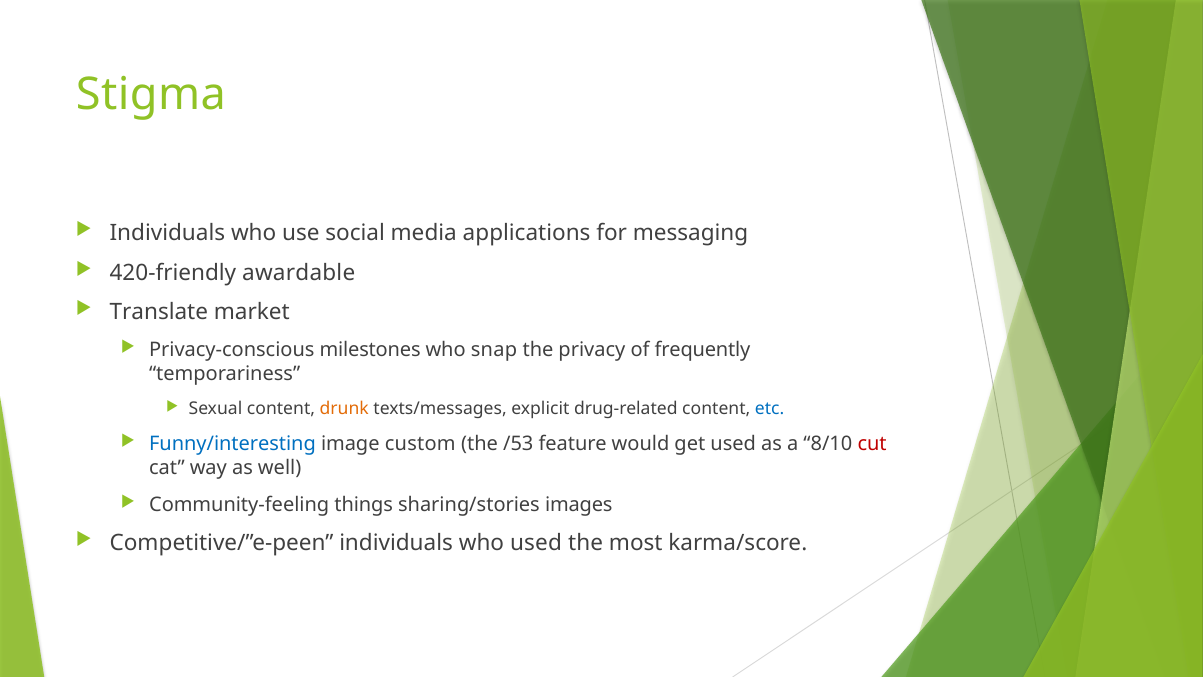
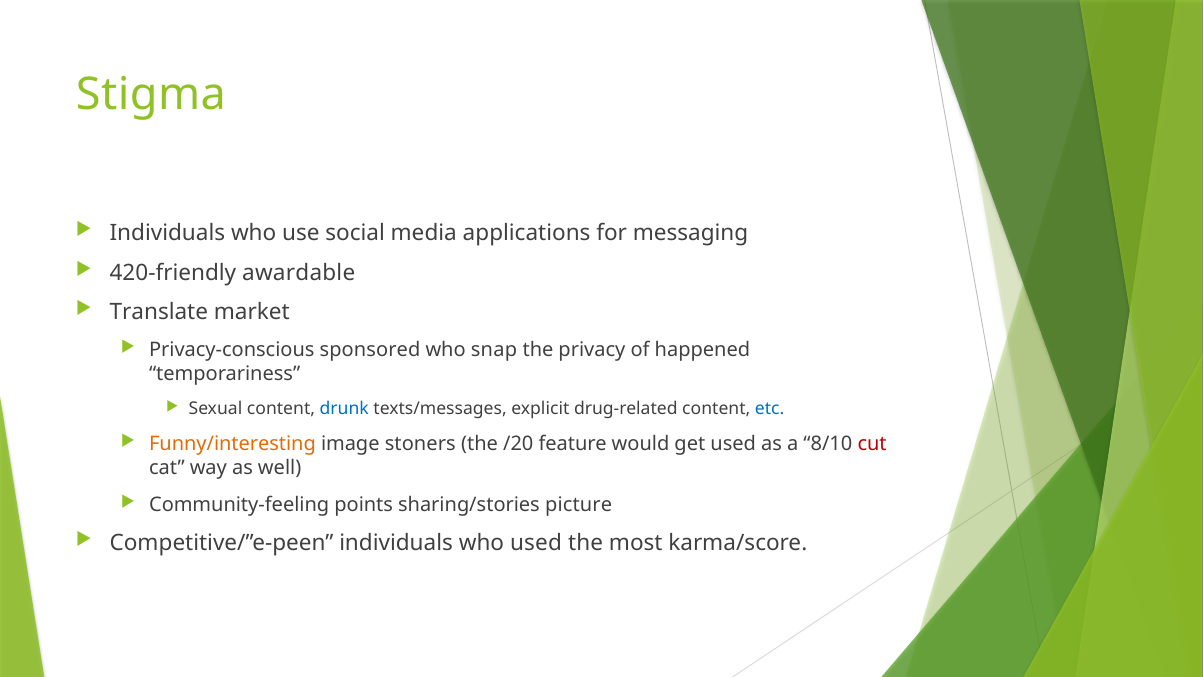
milestones: milestones -> sponsored
frequently: frequently -> happened
drunk colour: orange -> blue
Funny/interesting colour: blue -> orange
custom: custom -> stoners
/53: /53 -> /20
things: things -> points
images: images -> picture
